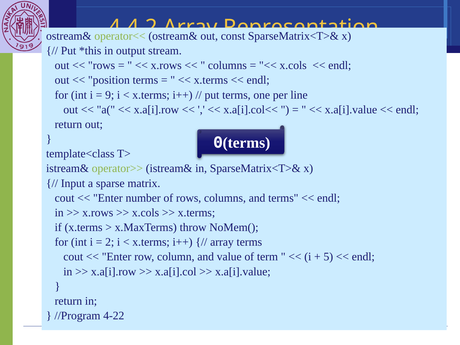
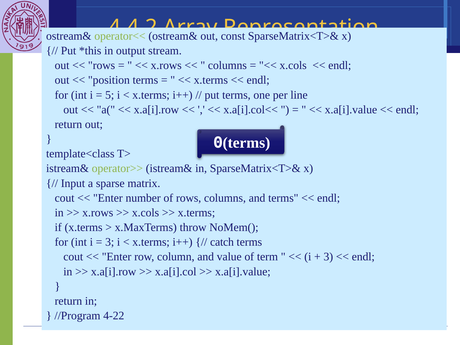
9: 9 -> 5
2 at (110, 242): 2 -> 3
array at (222, 242): array -> catch
5 at (328, 257): 5 -> 3
